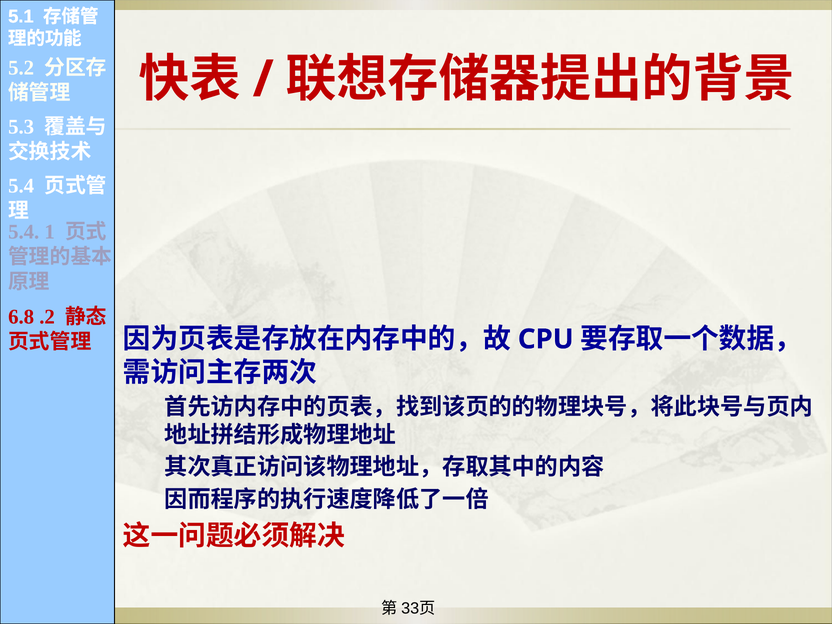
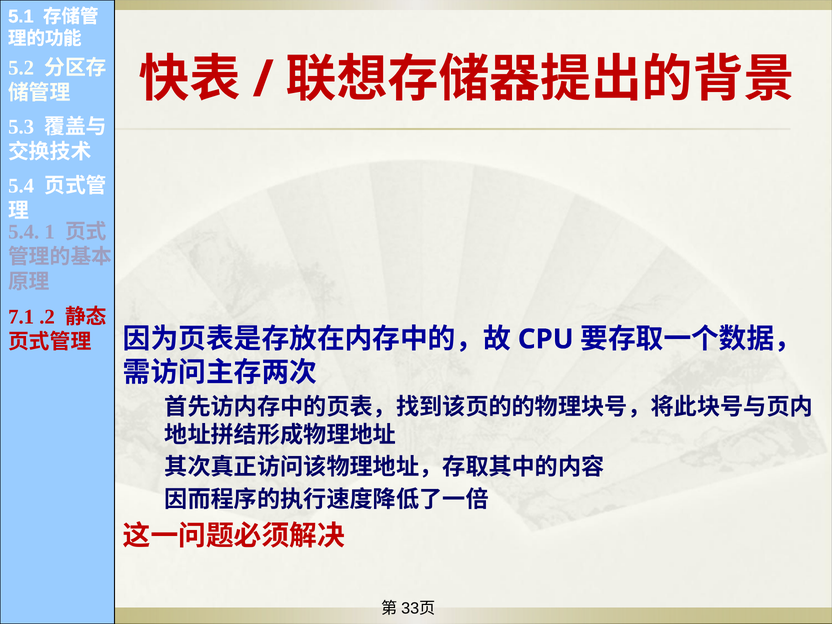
6.8: 6.8 -> 7.1
